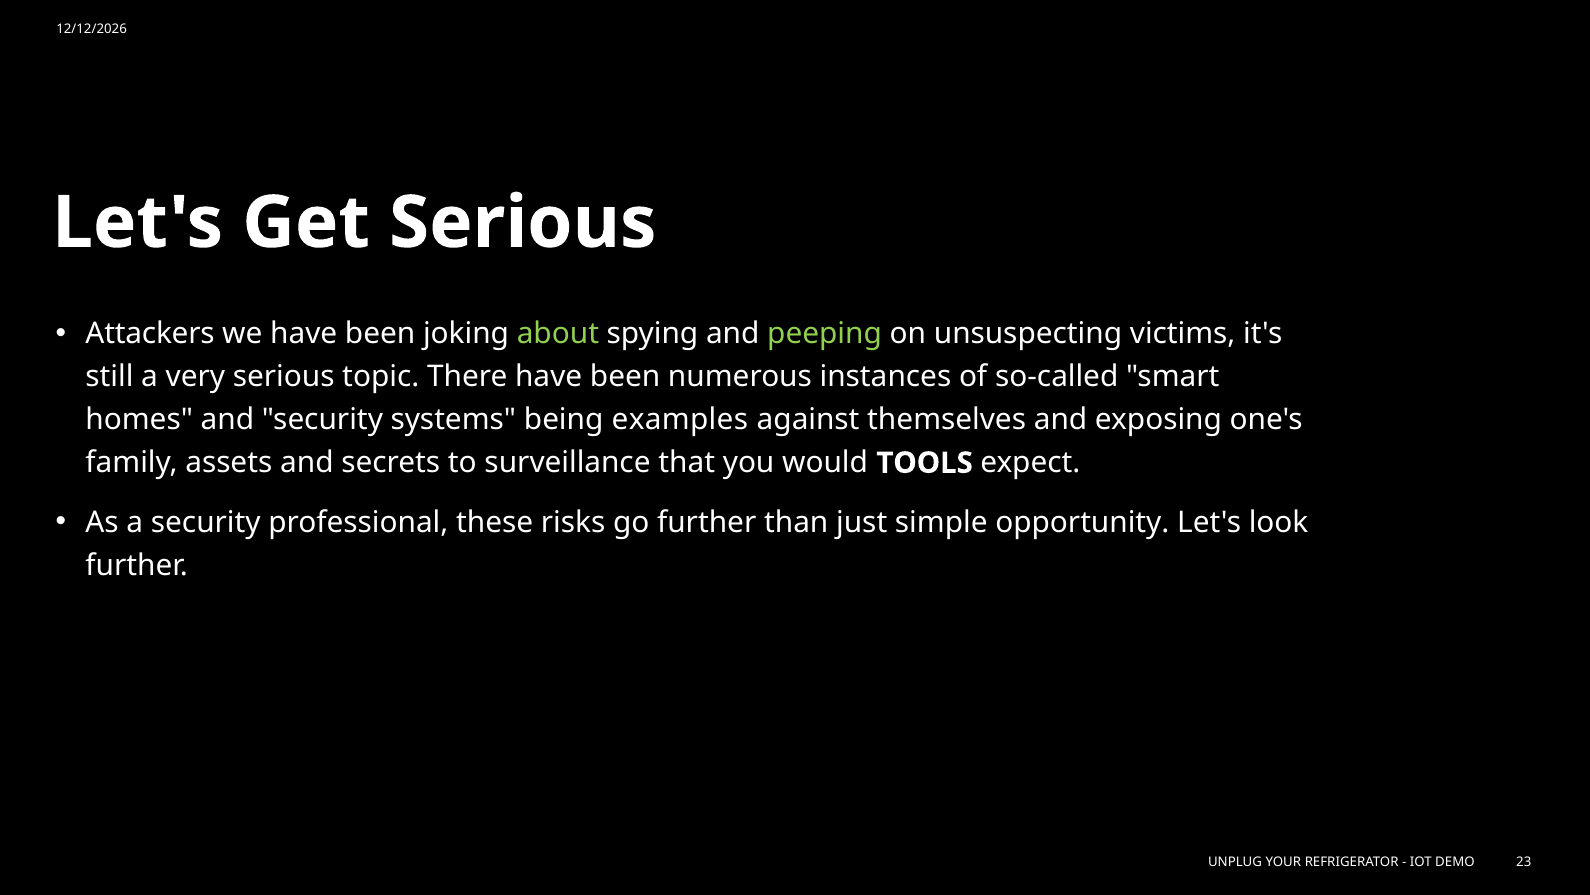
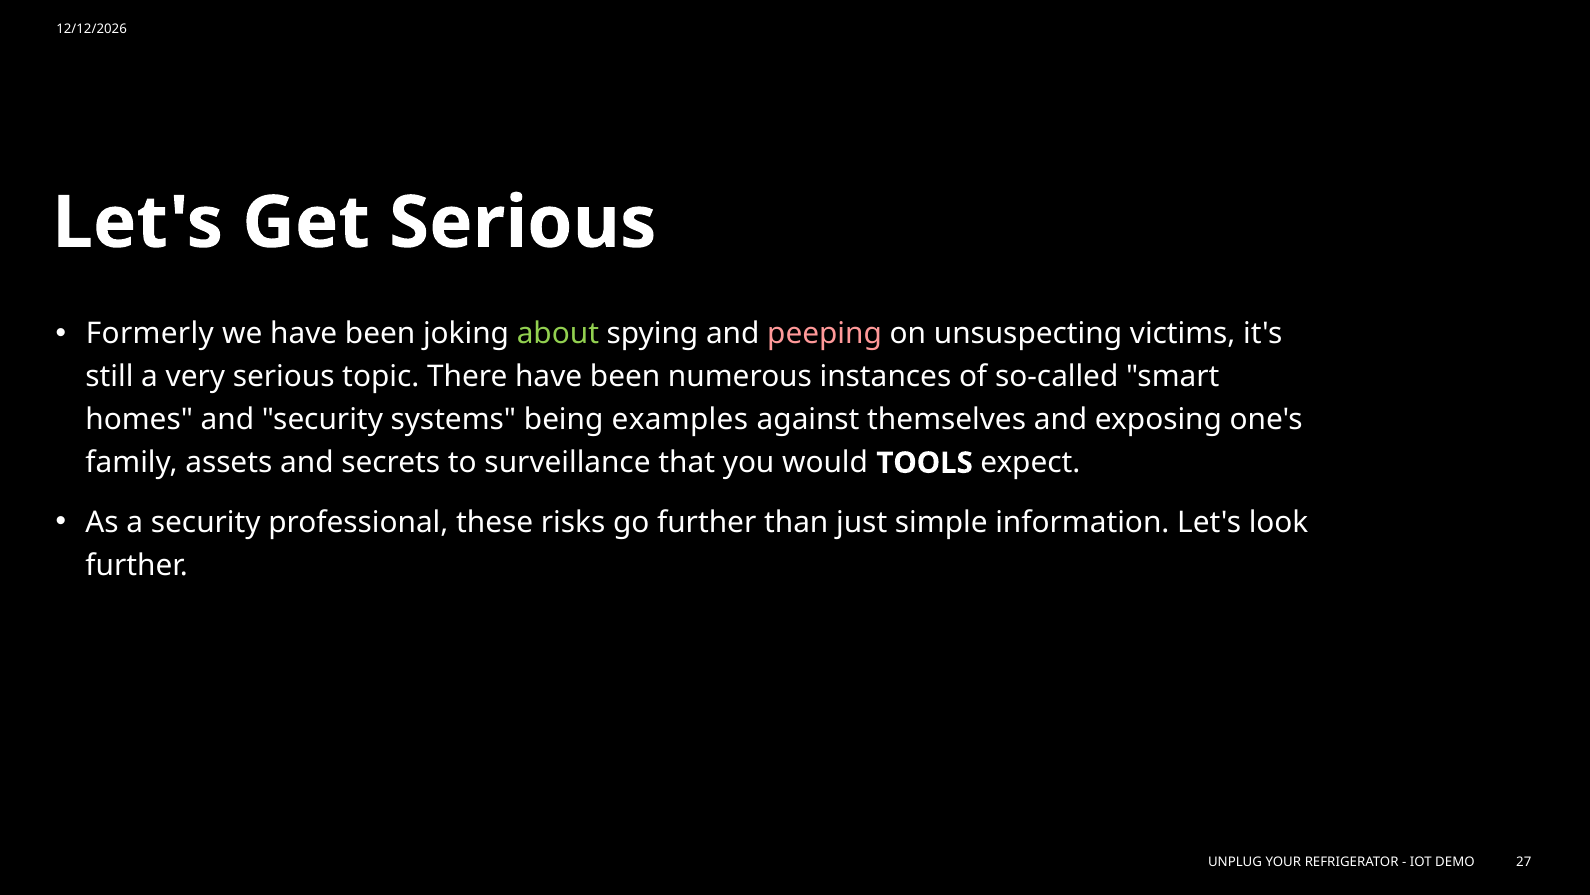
Attackers: Attackers -> Formerly
peeping colour: light green -> pink
opportunity: opportunity -> information
23: 23 -> 27
